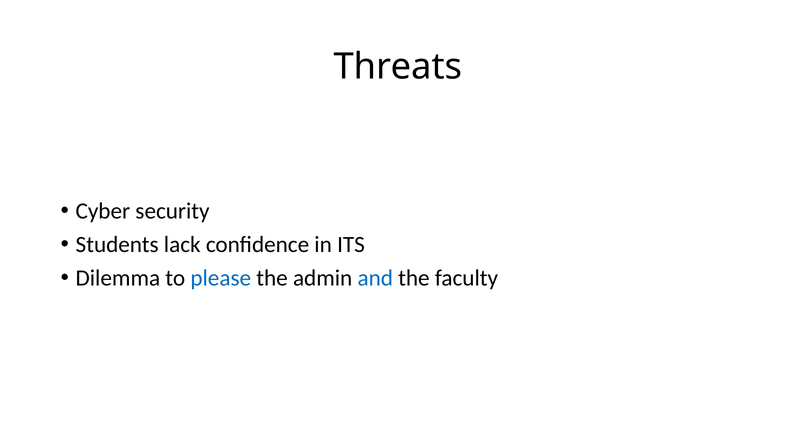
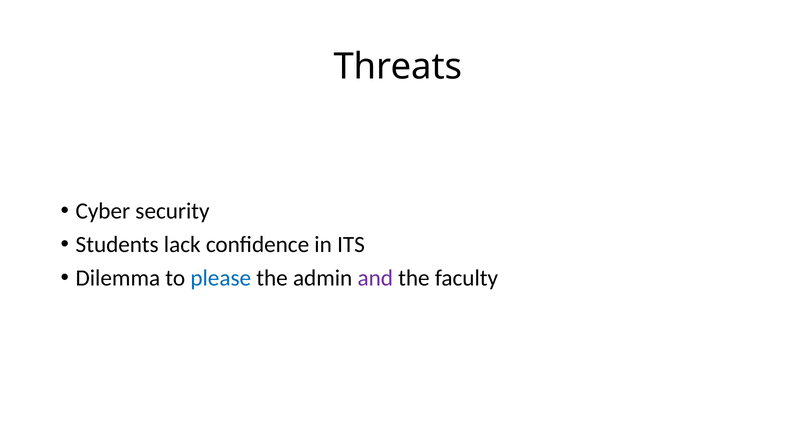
and colour: blue -> purple
